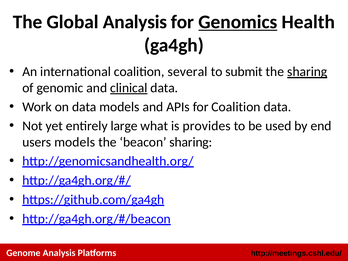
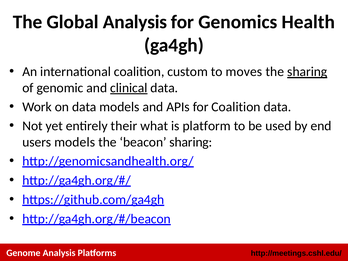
Genomics underline: present -> none
several: several -> custom
submit: submit -> moves
large: large -> their
provides: provides -> platform
